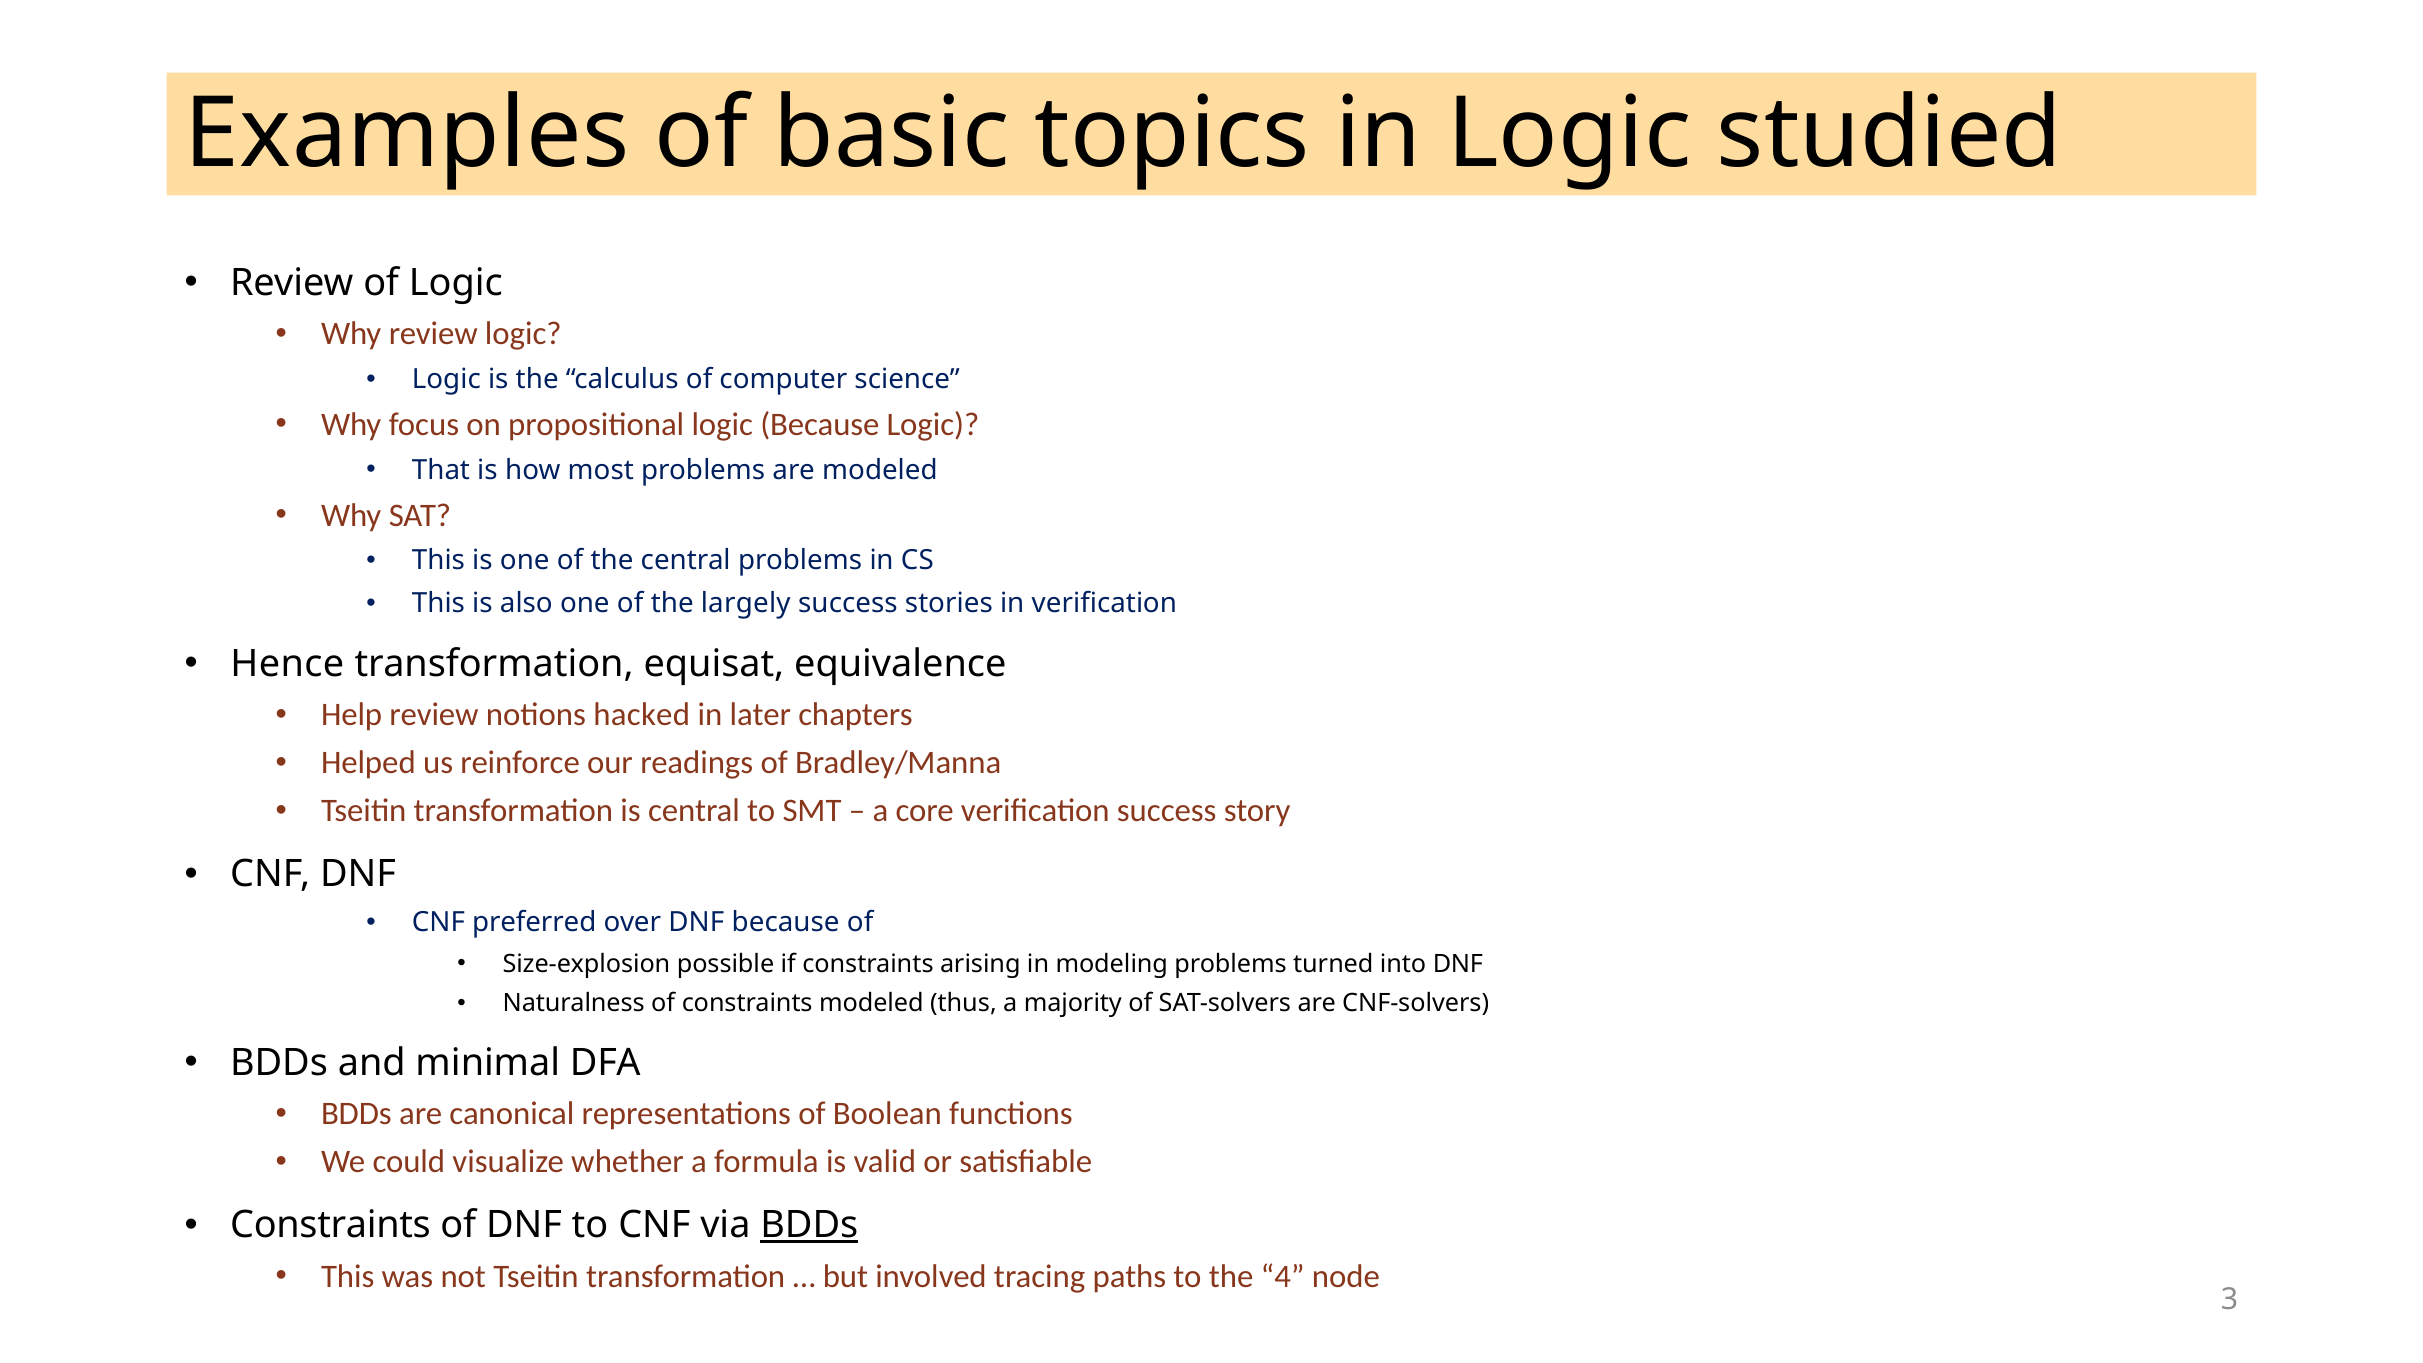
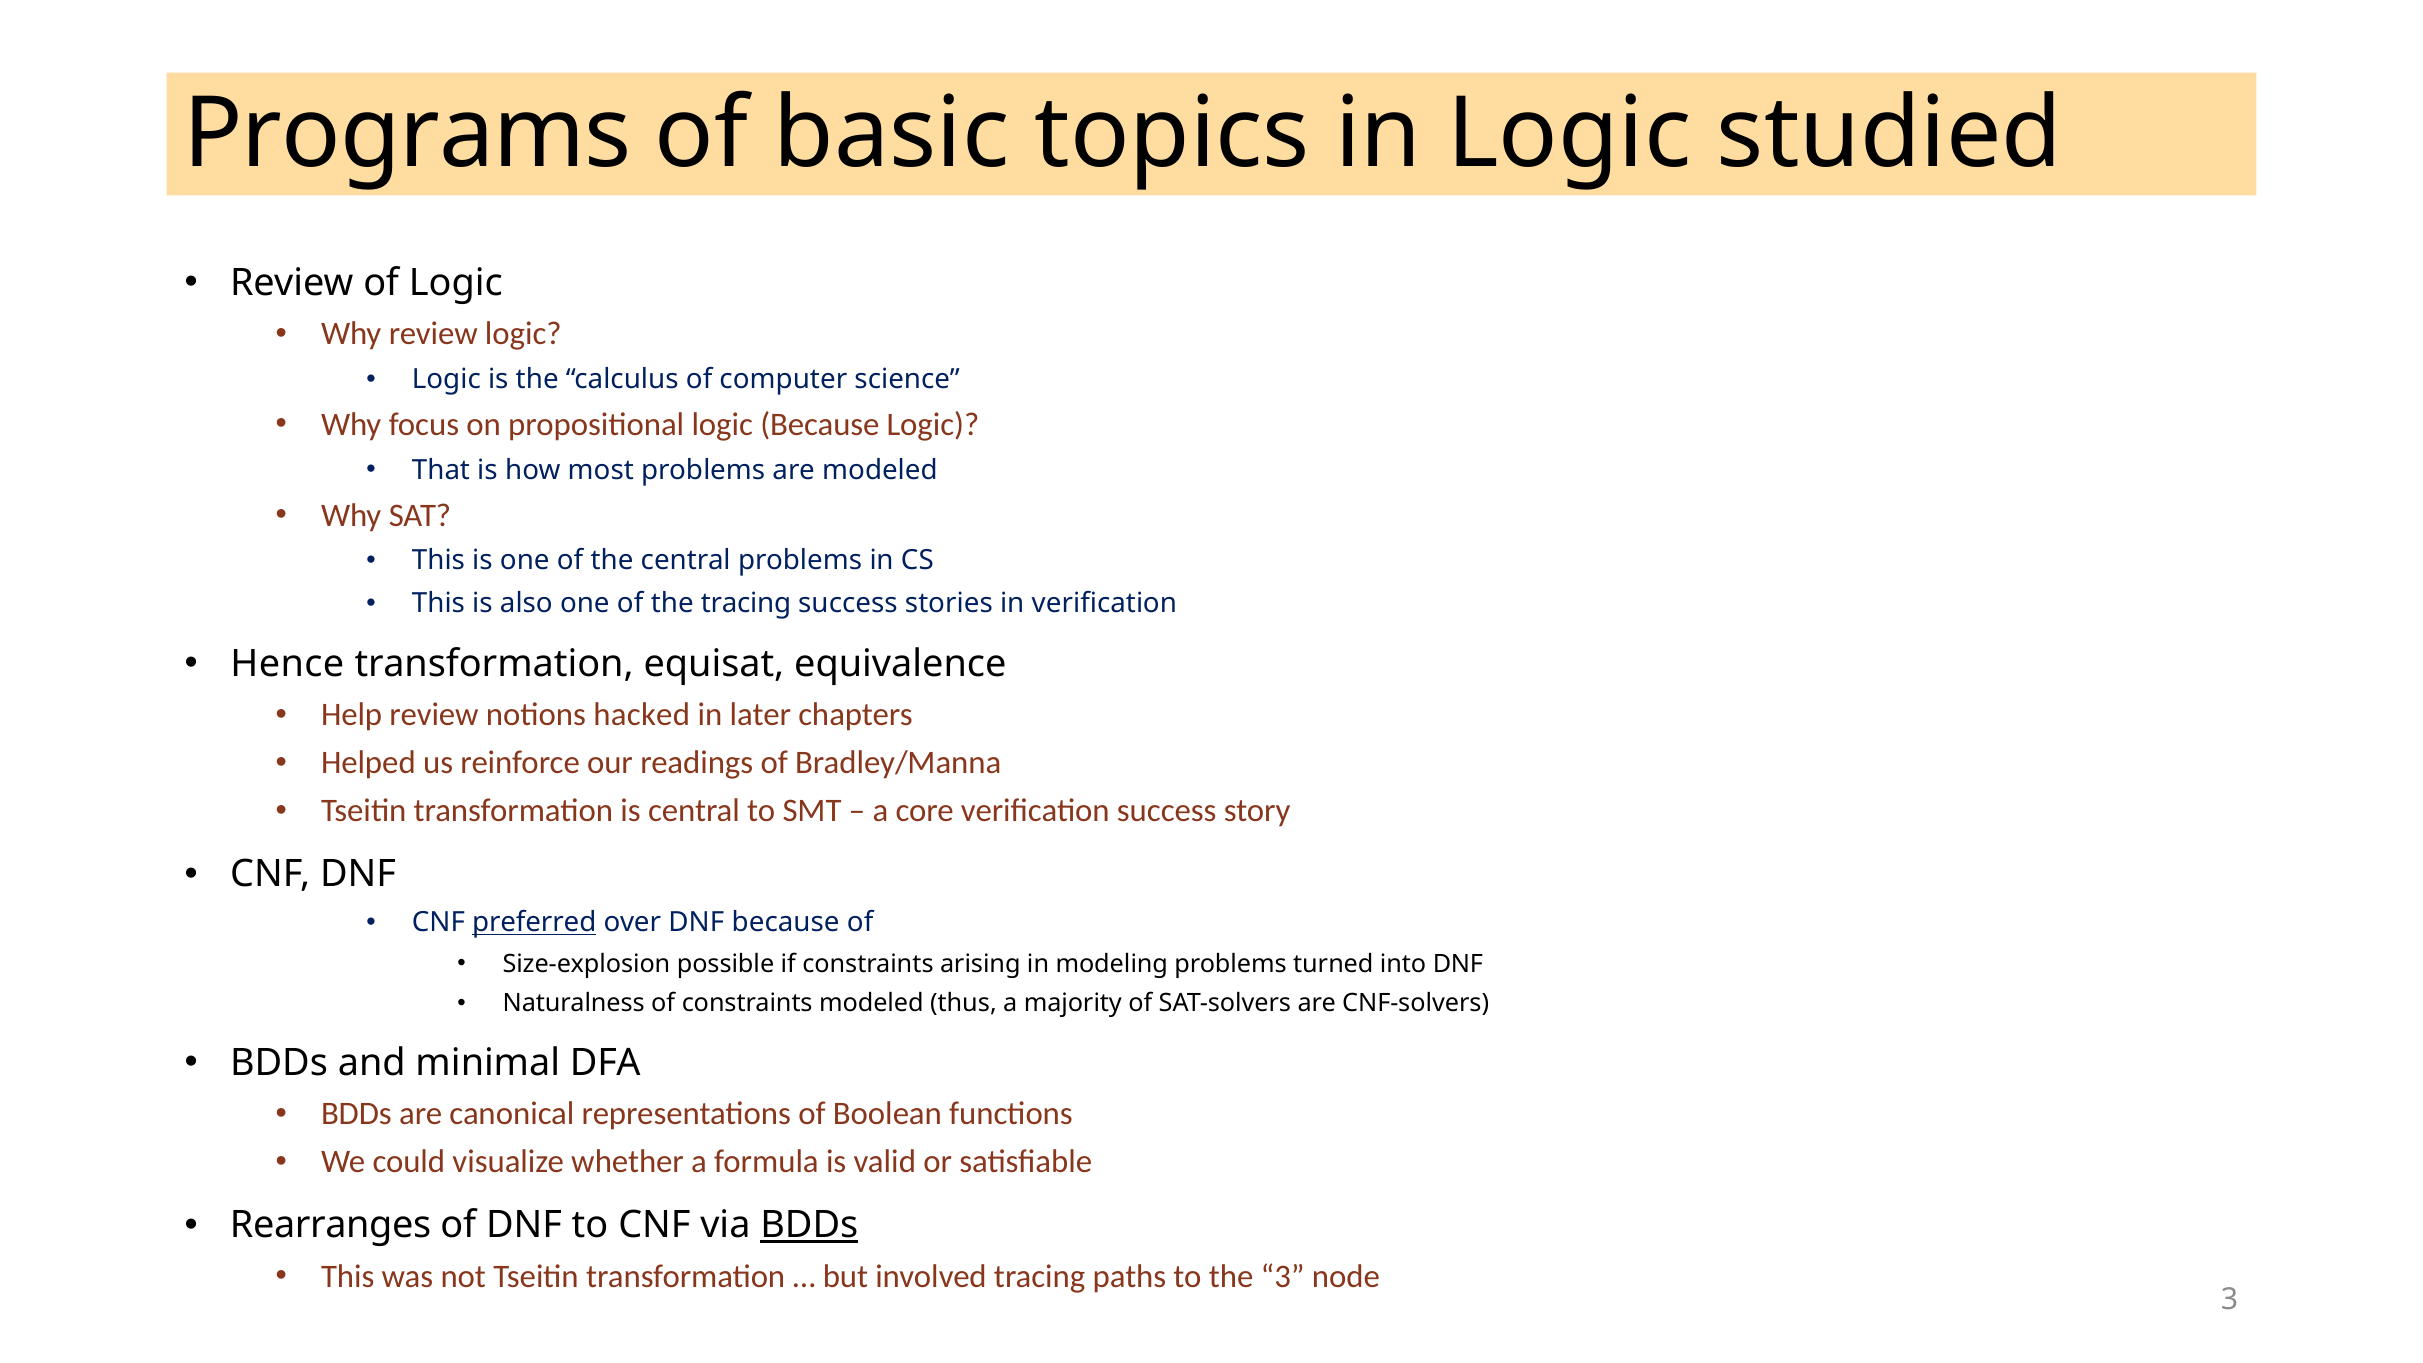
Examples: Examples -> Programs
the largely: largely -> tracing
preferred underline: none -> present
Constraints at (331, 1225): Constraints -> Rearranges
the 4: 4 -> 3
